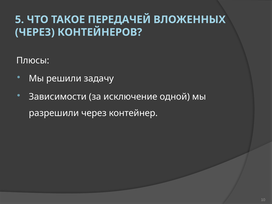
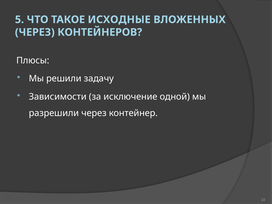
ПЕРЕДАЧЕЙ: ПЕРЕДАЧЕЙ -> ИСХОДНЫЕ
